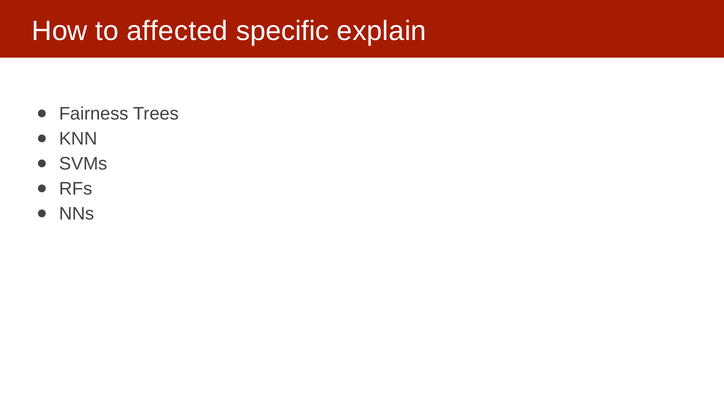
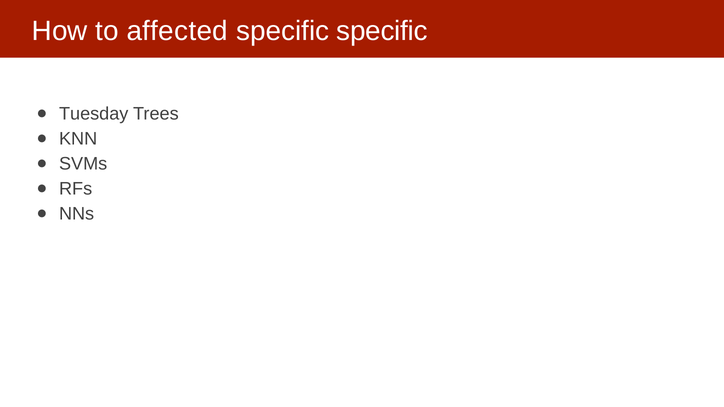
specific explain: explain -> specific
Fairness: Fairness -> Tuesday
